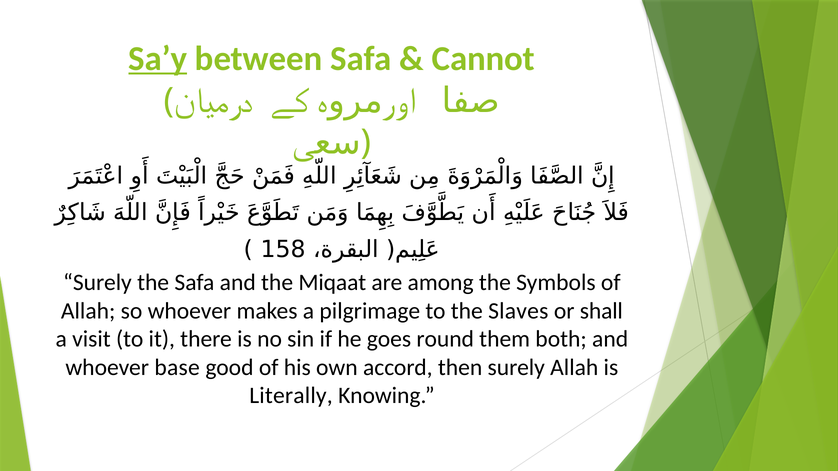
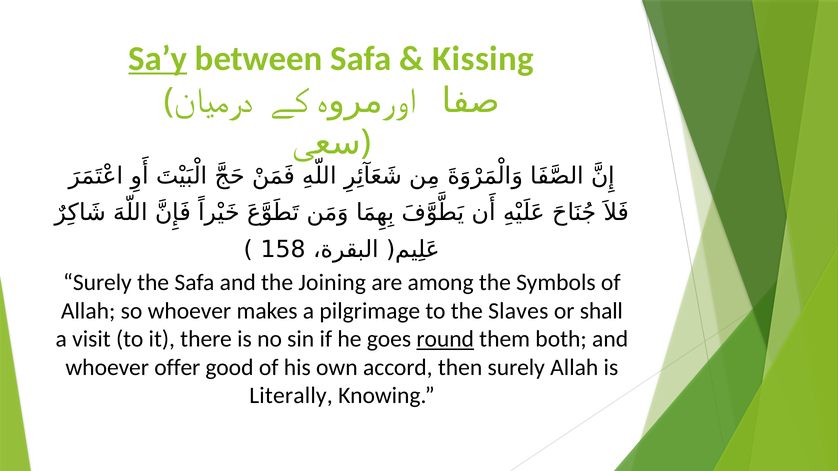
Cannot: Cannot -> Kissing
Miqaat: Miqaat -> Joining
round underline: none -> present
base: base -> offer
